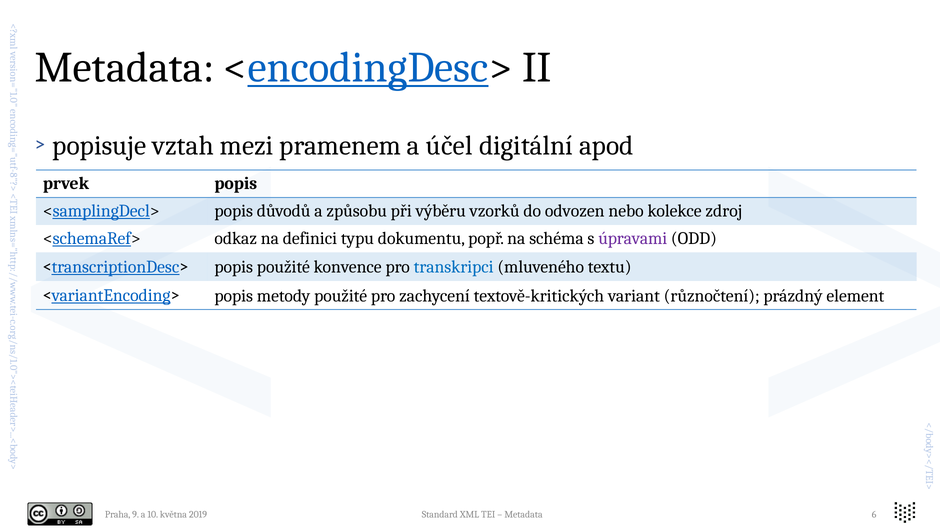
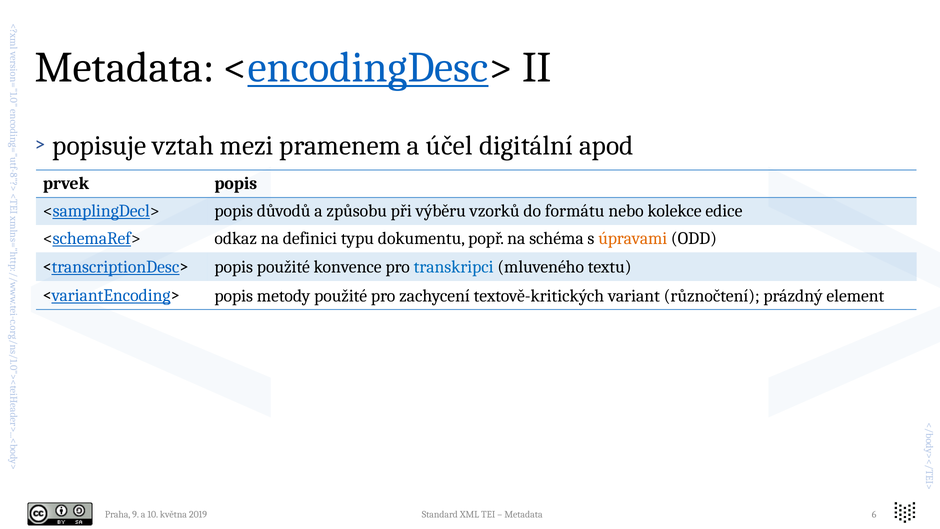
odvozen: odvozen -> formátu
zdroj: zdroj -> edice
úpravami colour: purple -> orange
